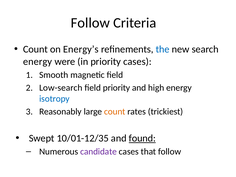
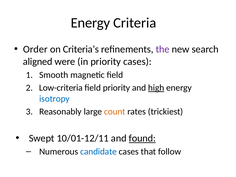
Follow at (90, 23): Follow -> Energy
Count at (35, 49): Count -> Order
Energy’s: Energy’s -> Criteria’s
the colour: blue -> purple
energy at (38, 61): energy -> aligned
Low-search: Low-search -> Low-criteria
high underline: none -> present
10/01-12/35: 10/01-12/35 -> 10/01-12/11
candidate colour: purple -> blue
